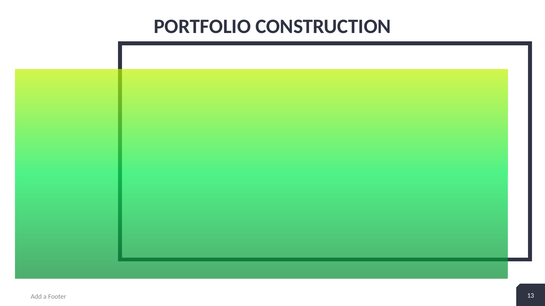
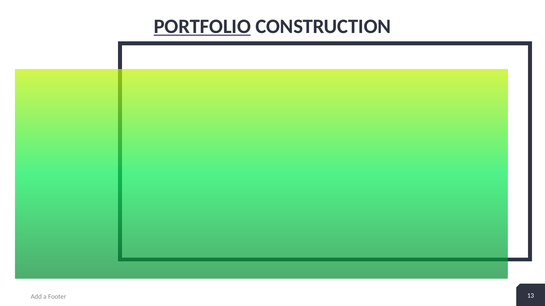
PORTFOLIO underline: none -> present
